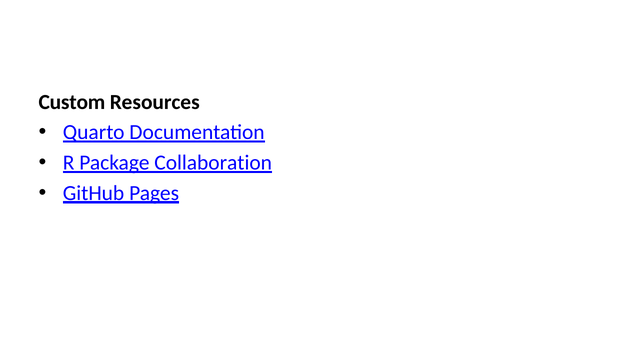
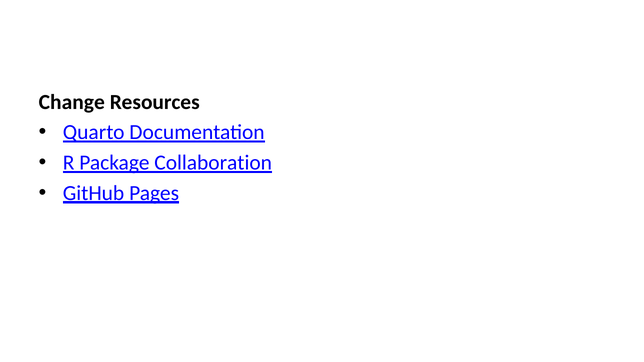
Custom: Custom -> Change
